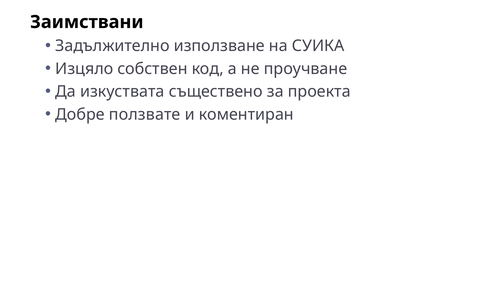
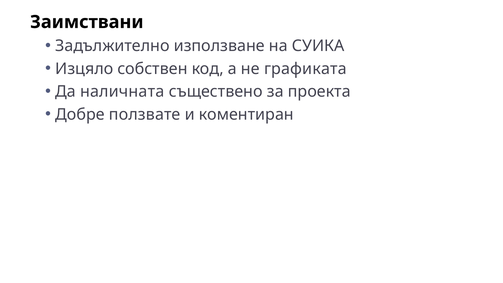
проучване: проучване -> графиката
изкуствата: изкуствата -> наличната
